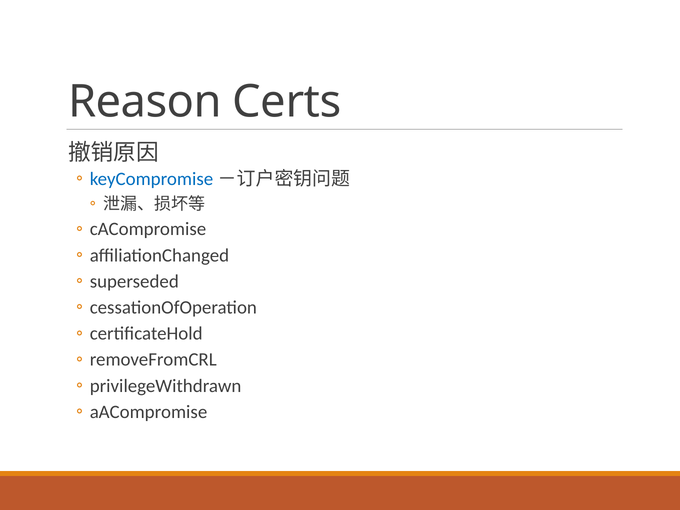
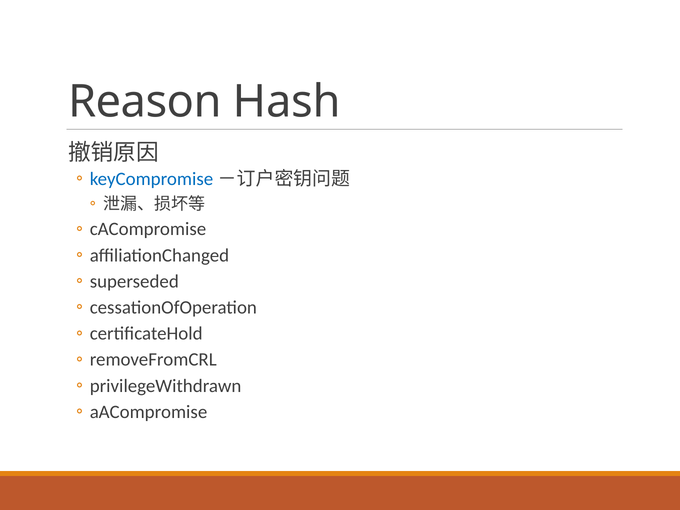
Certs: Certs -> Hash
